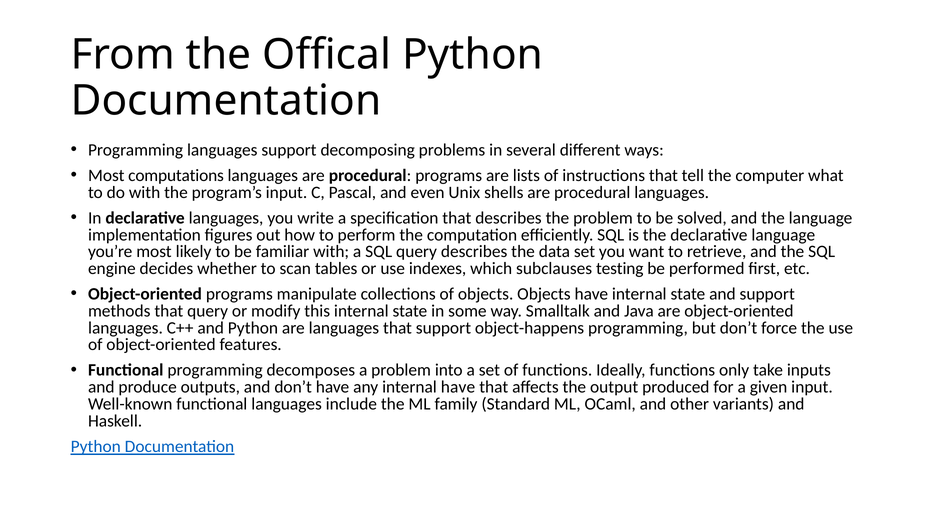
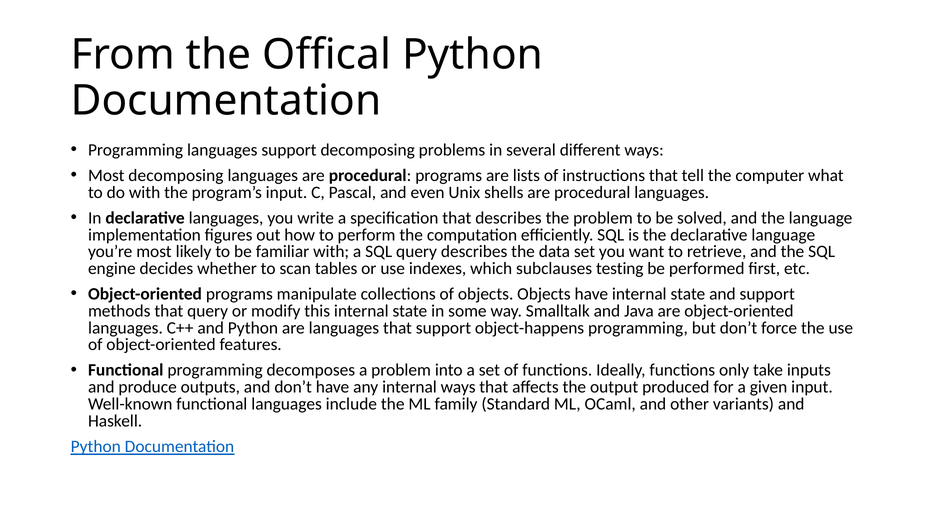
Most computations: computations -> decomposing
internal have: have -> ways
